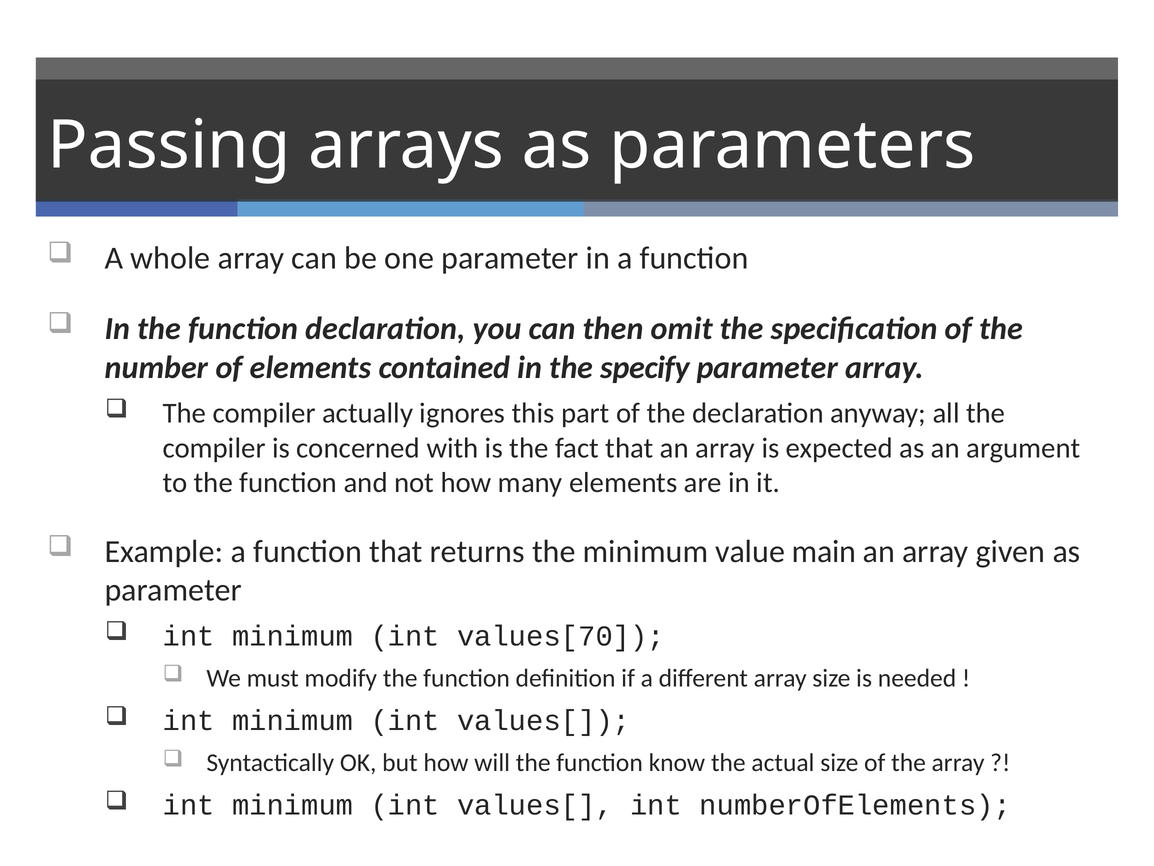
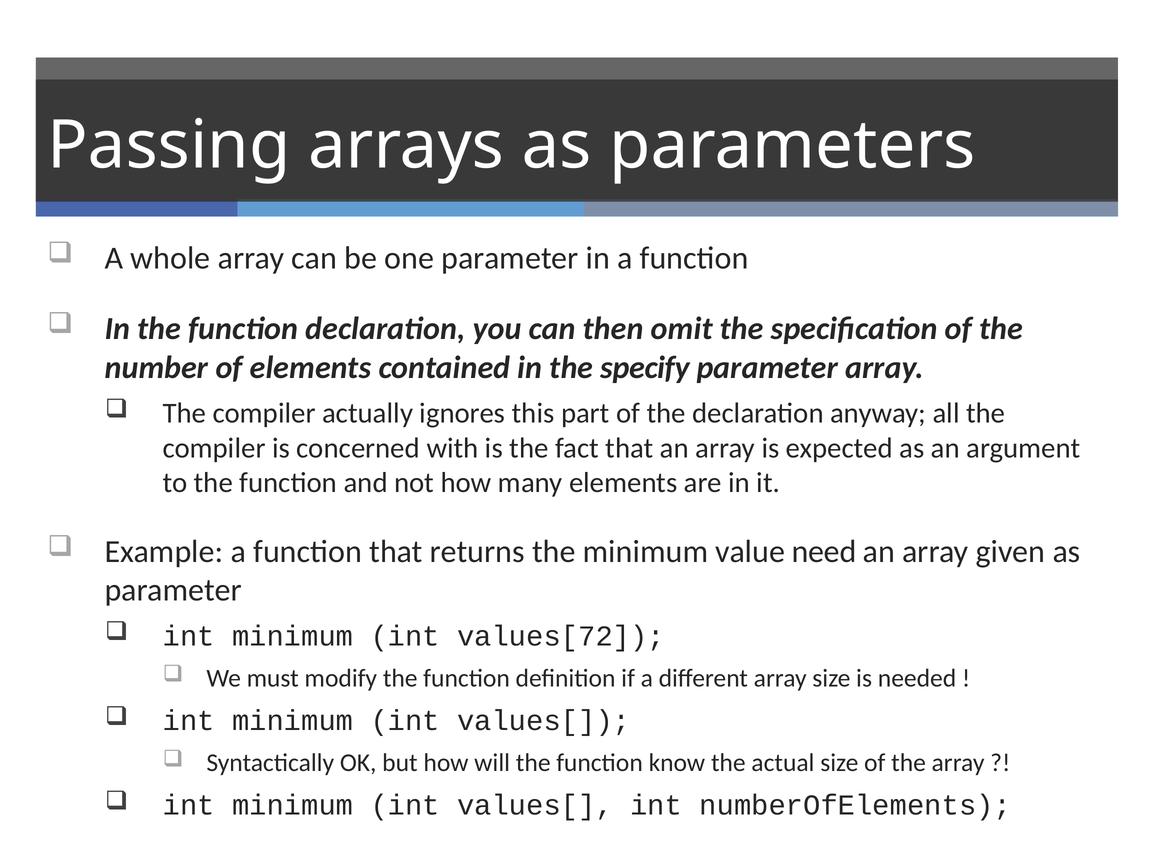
main: main -> need
values[70: values[70 -> values[72
